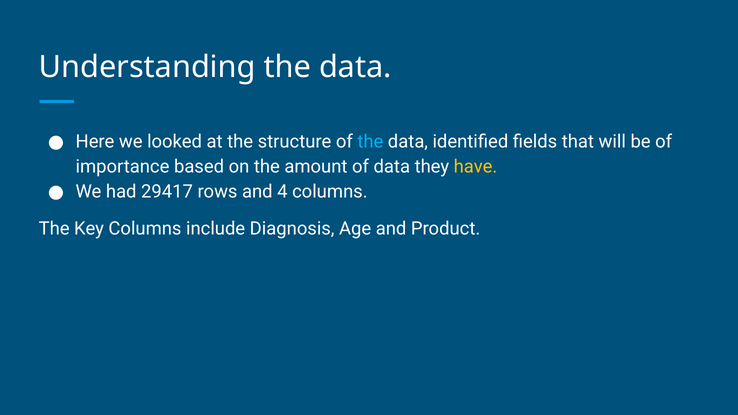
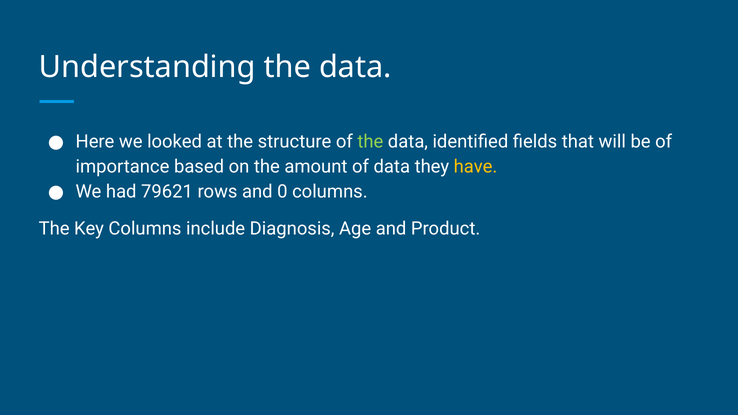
the at (370, 142) colour: light blue -> light green
29417: 29417 -> 79621
4: 4 -> 0
